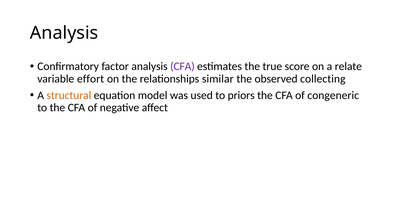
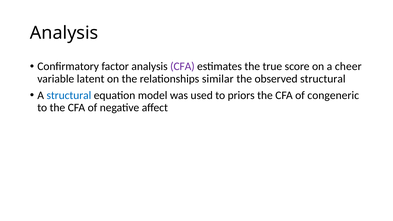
relate: relate -> cheer
effort: effort -> latent
observed collecting: collecting -> structural
structural at (69, 95) colour: orange -> blue
